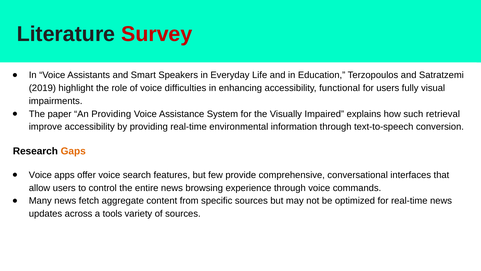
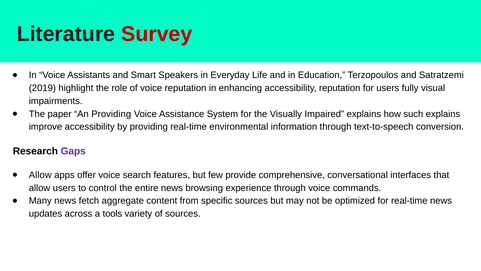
voice difficulties: difficulties -> reputation
accessibility functional: functional -> reputation
such retrieval: retrieval -> explains
Gaps colour: orange -> purple
Voice at (40, 175): Voice -> Allow
